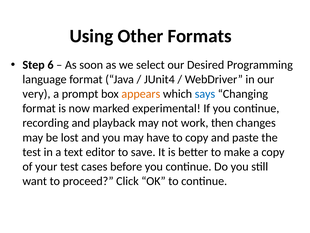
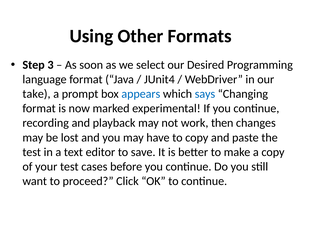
6: 6 -> 3
very: very -> take
appears colour: orange -> blue
